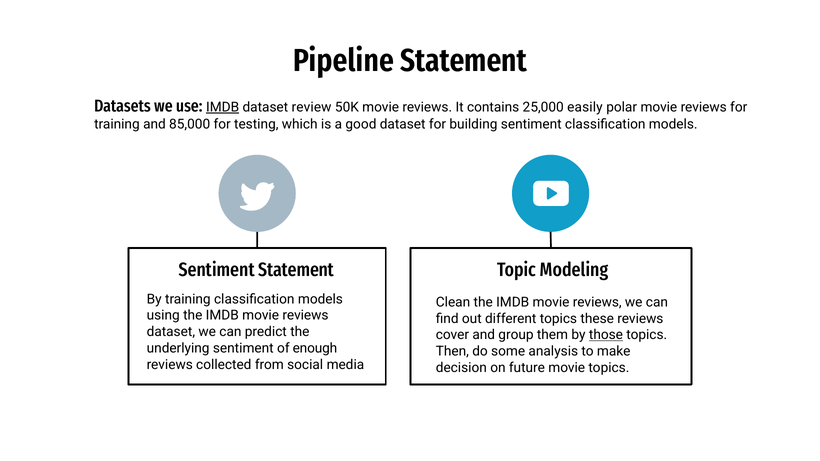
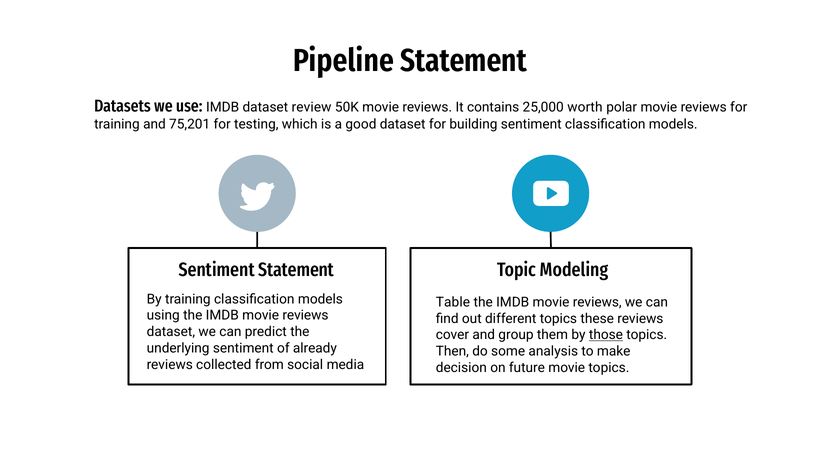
IMDB at (223, 107) underline: present -> none
easily: easily -> worth
85,000: 85,000 -> 75,201
Clean: Clean -> Table
enough: enough -> already
